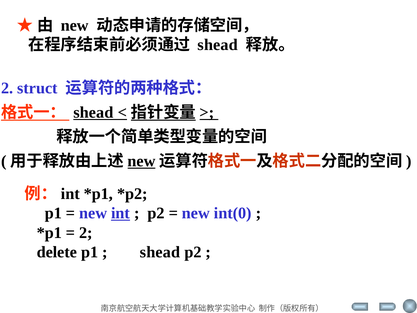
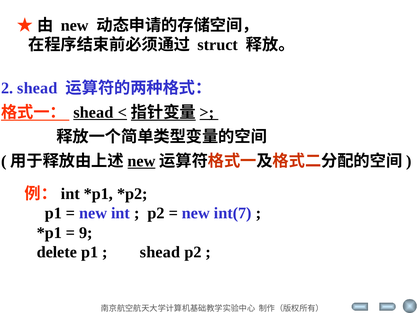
shead at (218, 45): shead -> struct
2 struct: struct -> shead
int at (121, 213) underline: present -> none
int(0: int(0 -> int(7
2 at (86, 233): 2 -> 9
